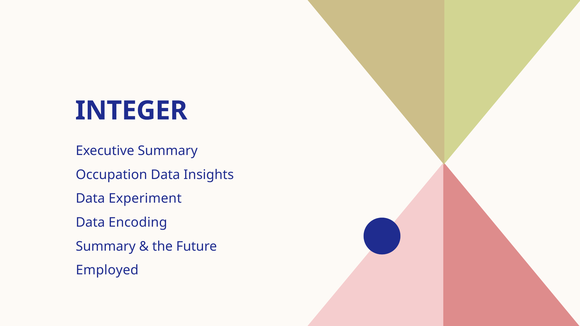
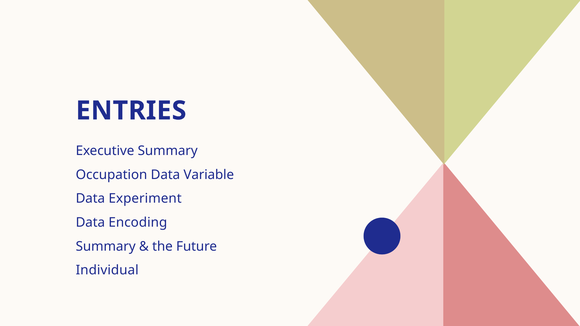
INTEGER: INTEGER -> ENTRIES
Insights: Insights -> Variable
Employed: Employed -> Individual
